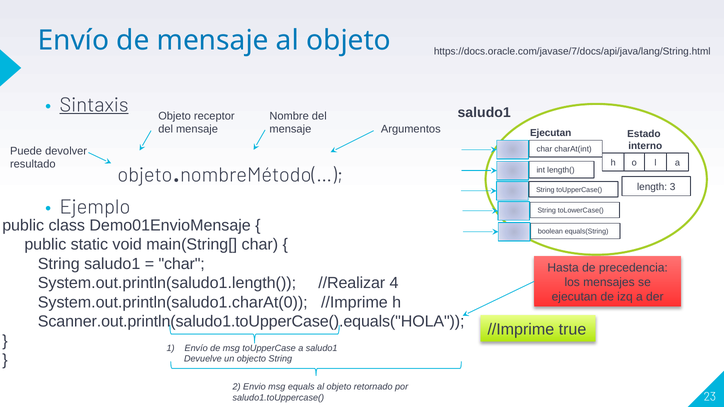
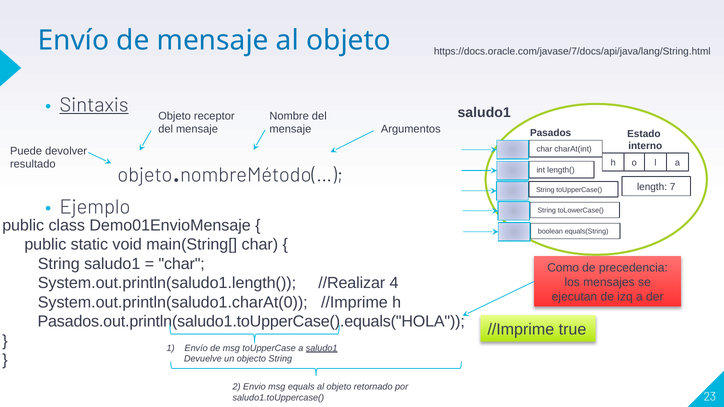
Ejecutan at (551, 133): Ejecutan -> Pasados
3: 3 -> 7
Hasta: Hasta -> Como
Scanner.out.println(saludo1.toUpperCase().equals("HOLA: Scanner.out.println(saludo1.toUpperCase().equals("HOLA -> Pasados.out.println(saludo1.toUpperCase().equals("HOLA
saludo1 at (322, 348) underline: none -> present
